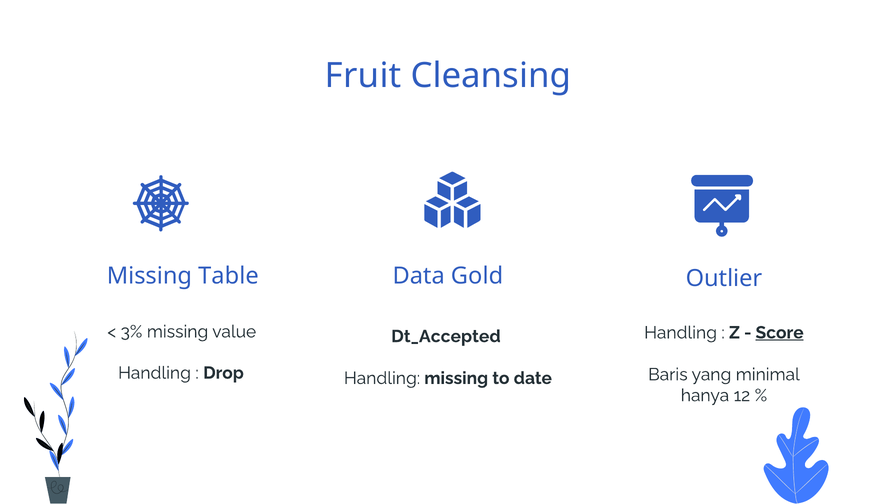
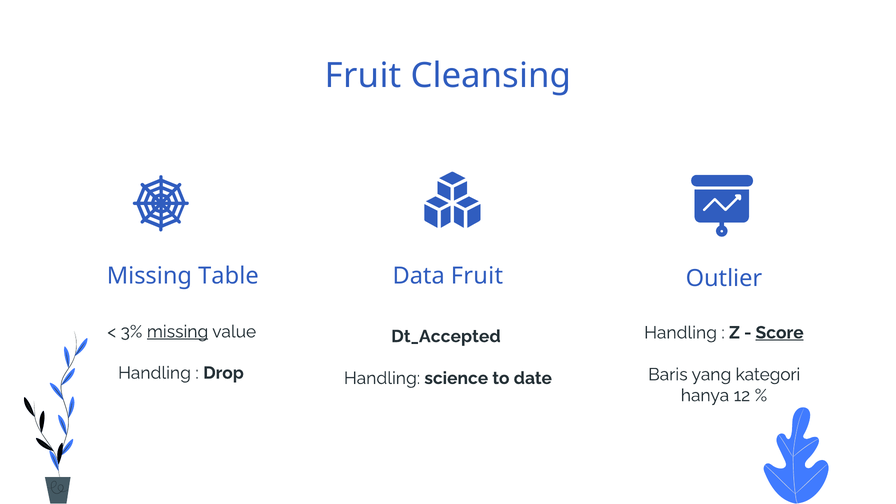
Data Gold: Gold -> Fruit
missing at (178, 332) underline: none -> present
minimal: minimal -> kategori
Handling missing: missing -> science
